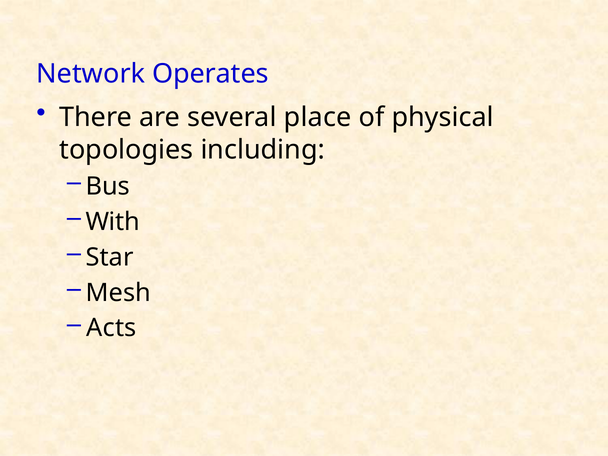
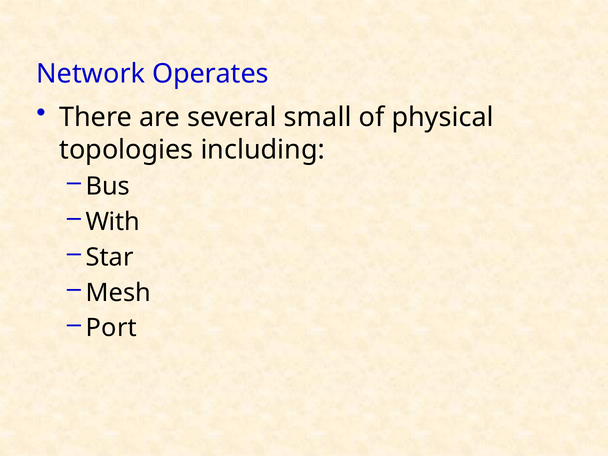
place: place -> small
Acts: Acts -> Port
